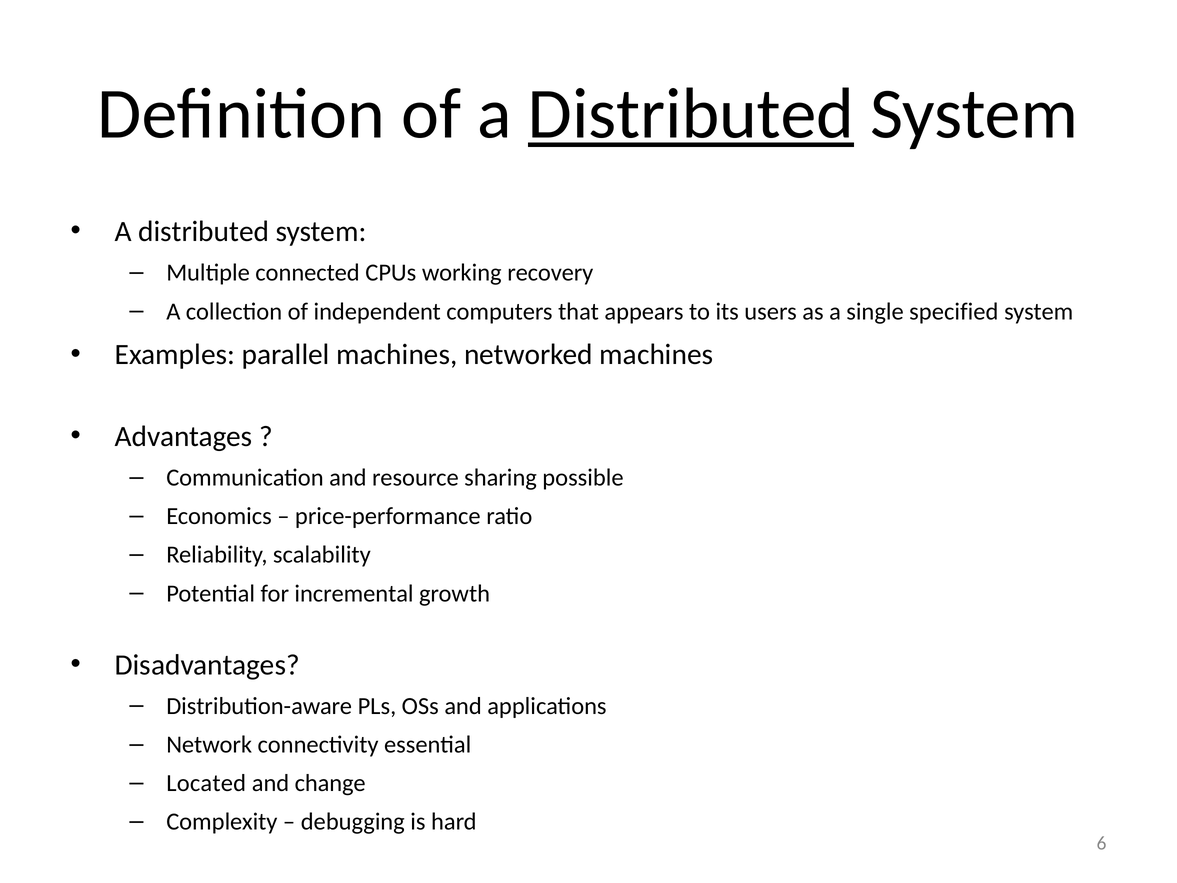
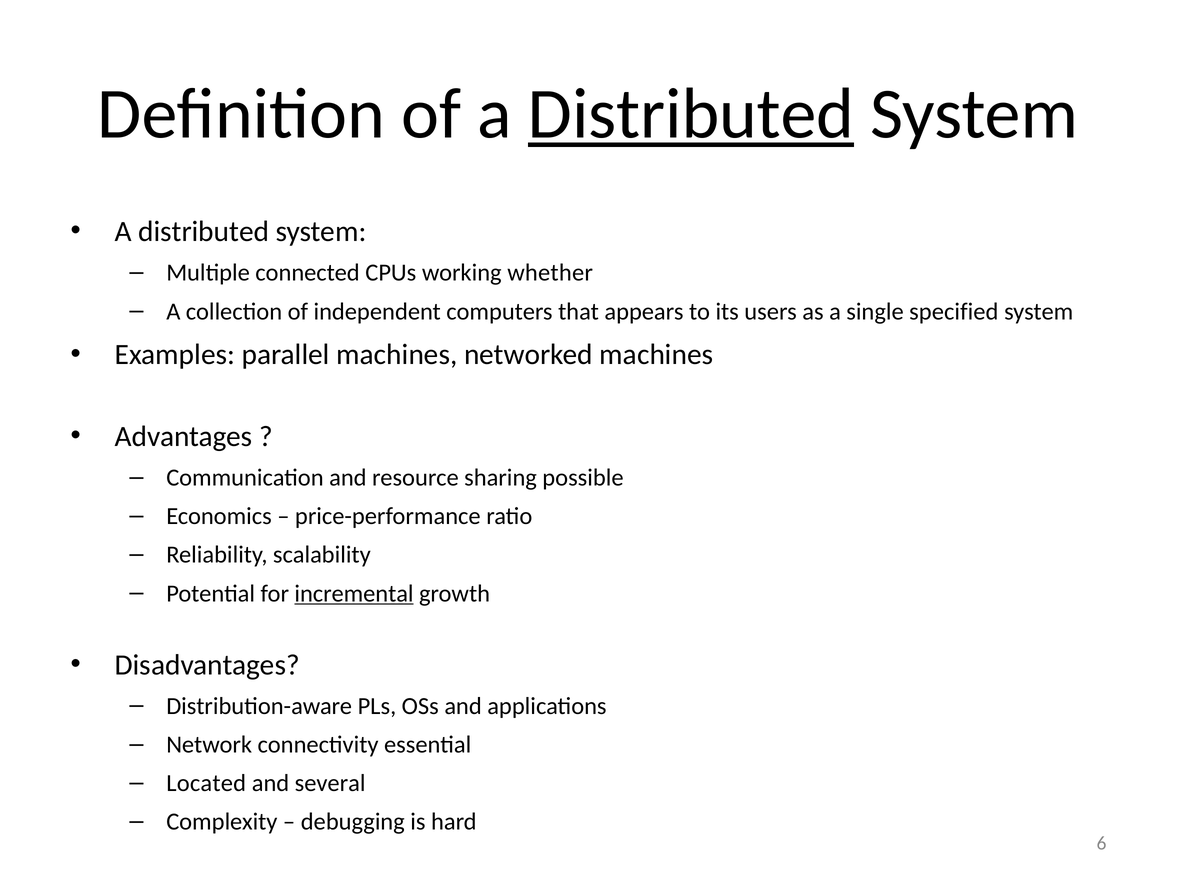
recovery: recovery -> whether
incremental underline: none -> present
change: change -> several
